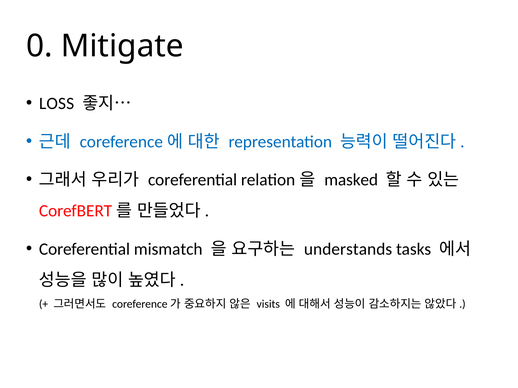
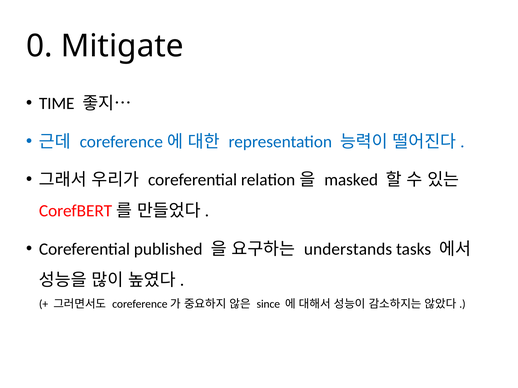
LOSS: LOSS -> TIME
mismatch: mismatch -> published
visits: visits -> since
